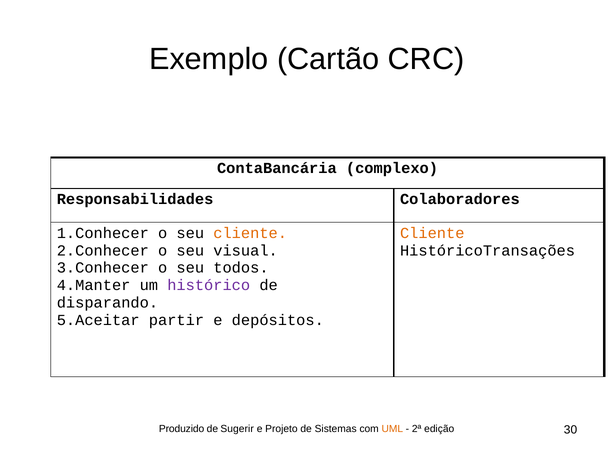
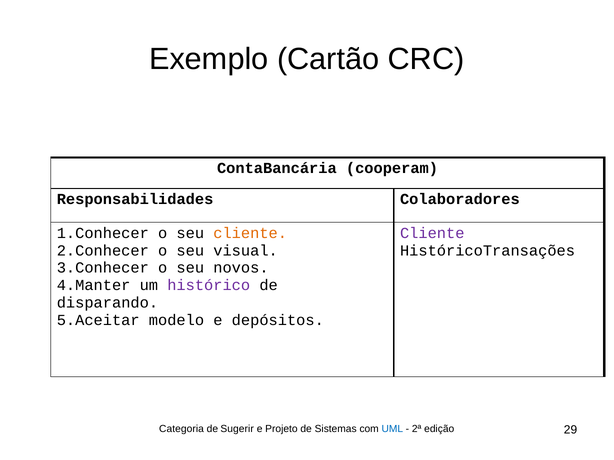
complexo: complexo -> cooperam
Cliente at (432, 233) colour: orange -> purple
todos: todos -> novos
partir: partir -> modelo
Produzido: Produzido -> Categoria
UML colour: orange -> blue
30: 30 -> 29
